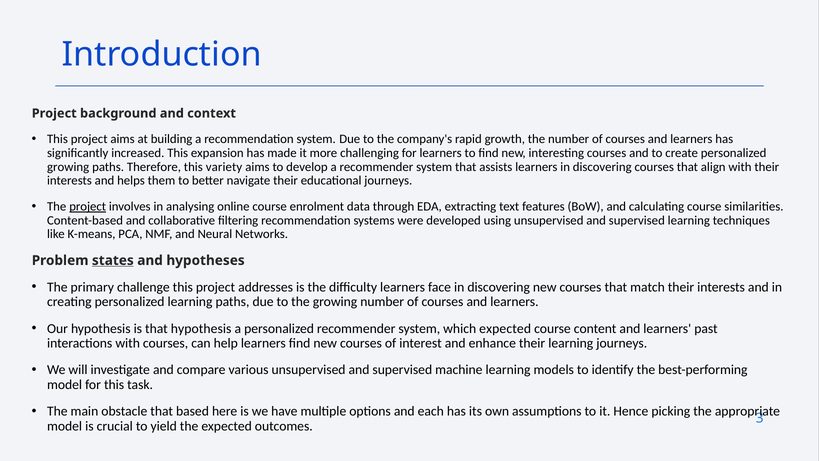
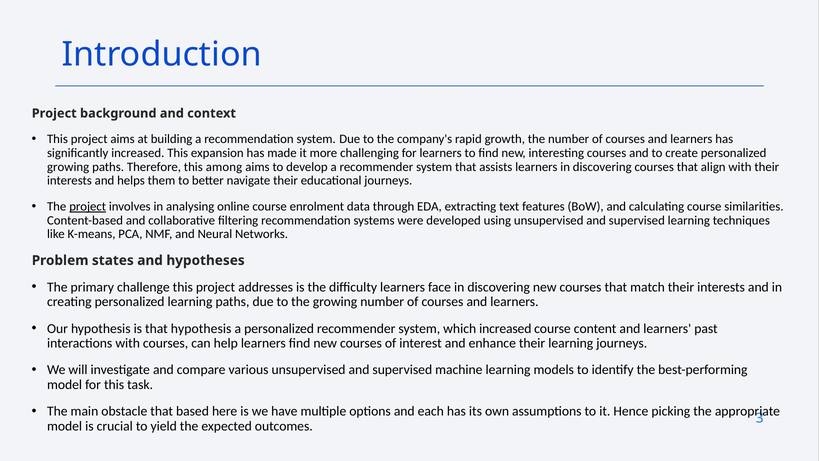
variety: variety -> among
states underline: present -> none
which expected: expected -> increased
